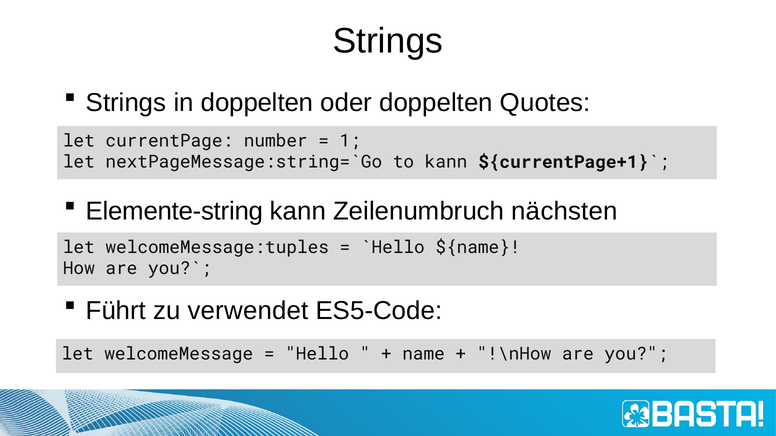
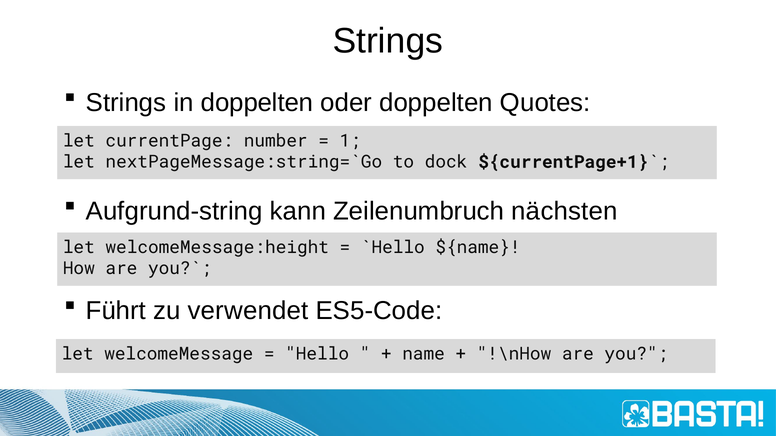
to kann: kann -> dock
Elemente-string: Elemente-string -> Aufgrund-string
welcomeMessage:tuples: welcomeMessage:tuples -> welcomeMessage:height
